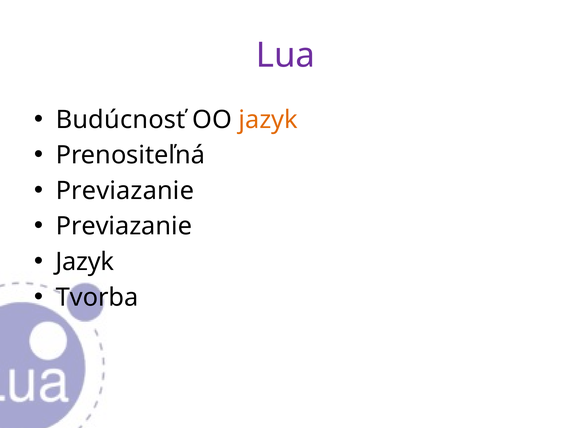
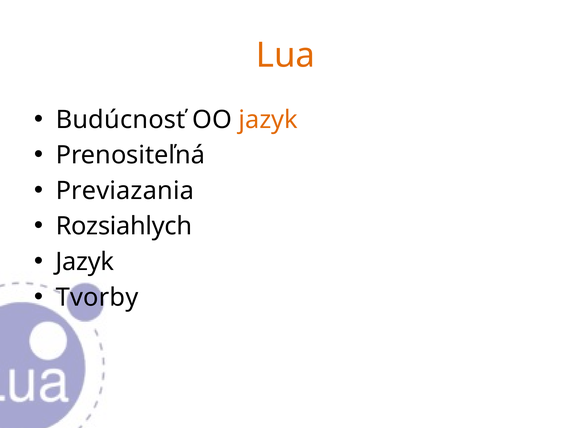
Lua colour: purple -> orange
Previazanie at (125, 191): Previazanie -> Previazania
Previazanie at (124, 226): Previazanie -> Rozsiahlych
Tvorba: Tvorba -> Tvorby
